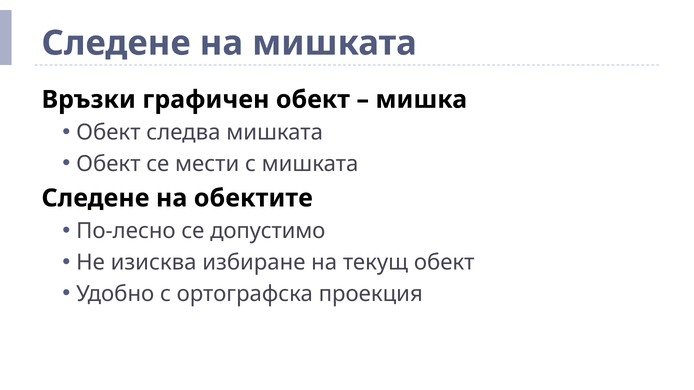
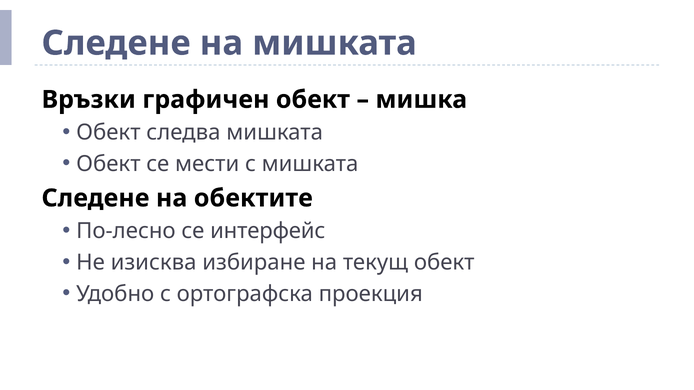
допустимо: допустимо -> интерфейс
